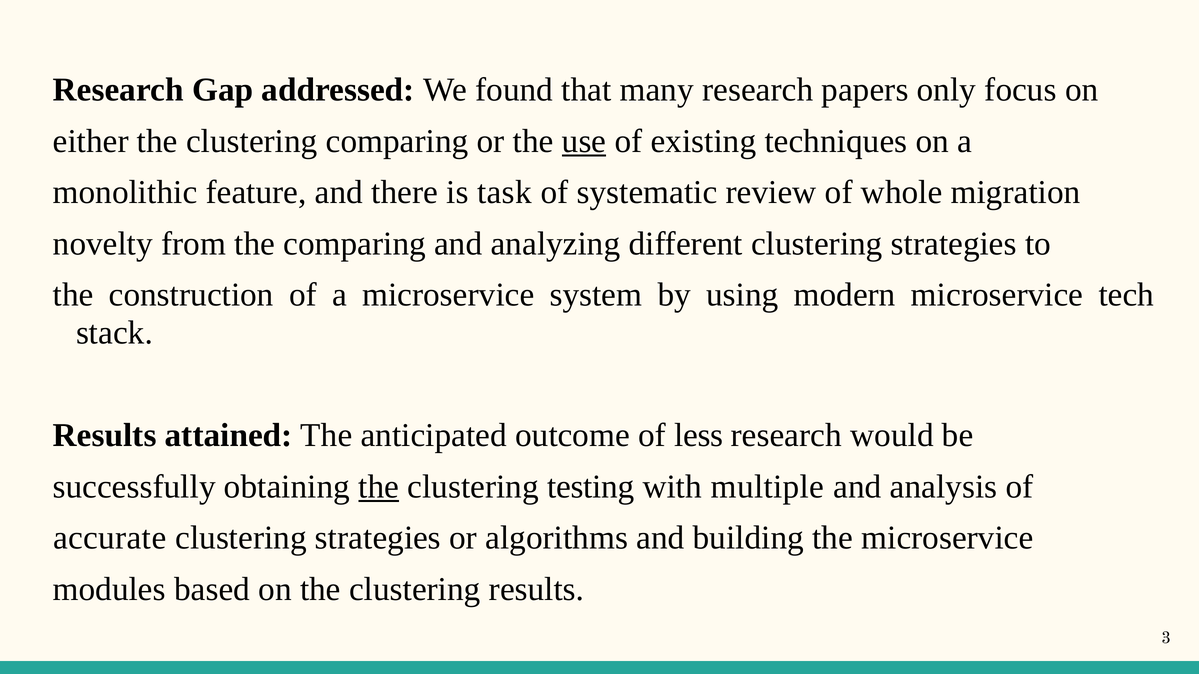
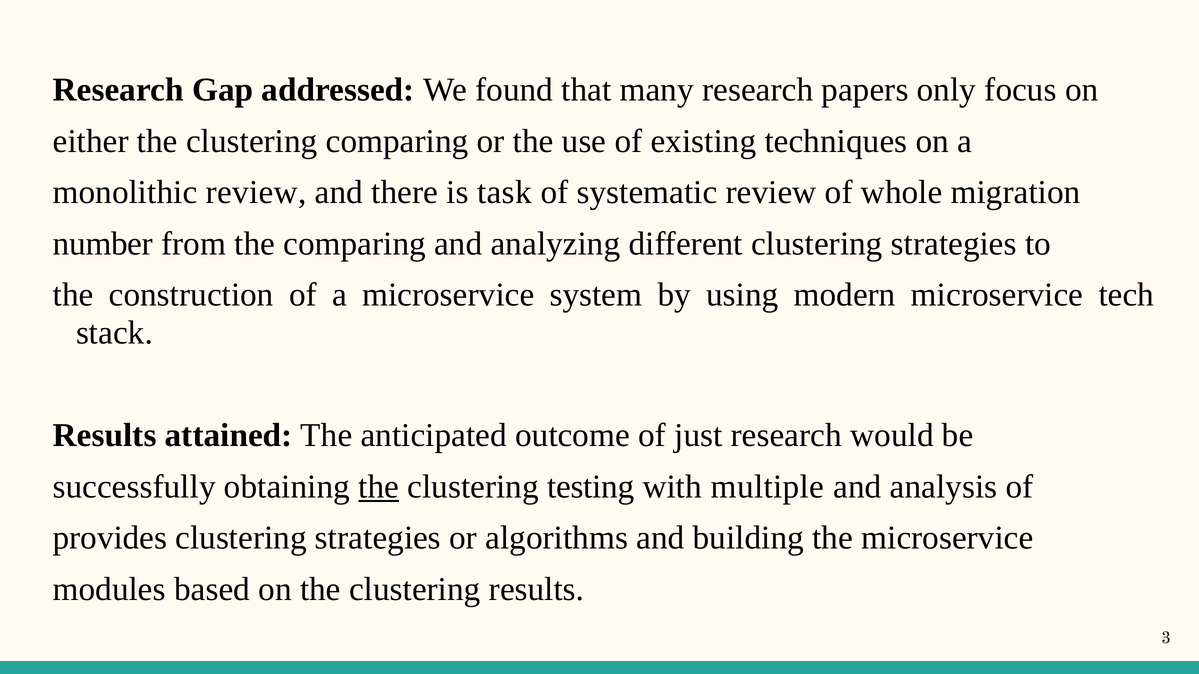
use underline: present -> none
monolithic feature: feature -> review
novelty: novelty -> number
less: less -> just
accurate: accurate -> provides
